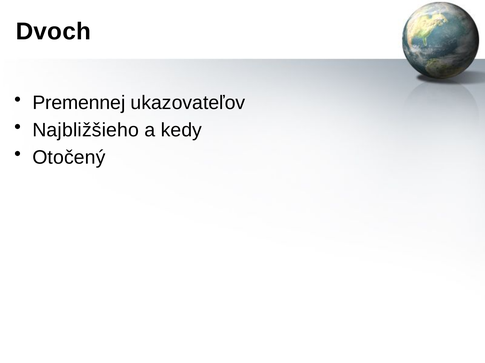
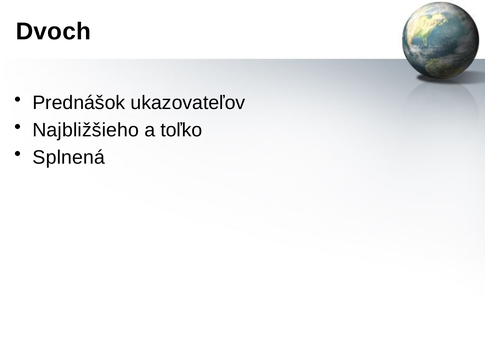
Premennej: Premennej -> Prednášok
kedy: kedy -> toľko
Otočený: Otočený -> Splnená
